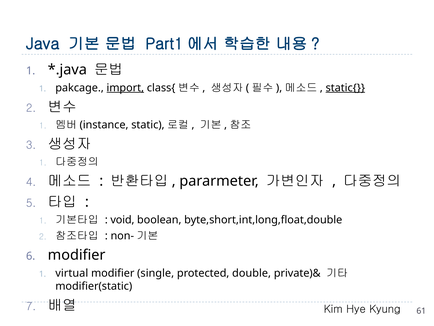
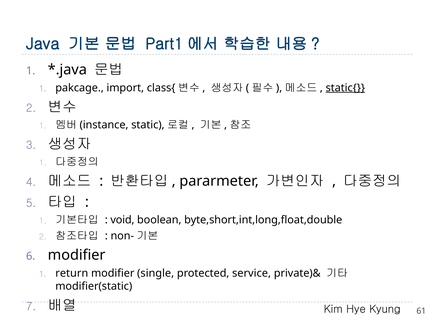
import underline: present -> none
virtual: virtual -> return
double: double -> service
